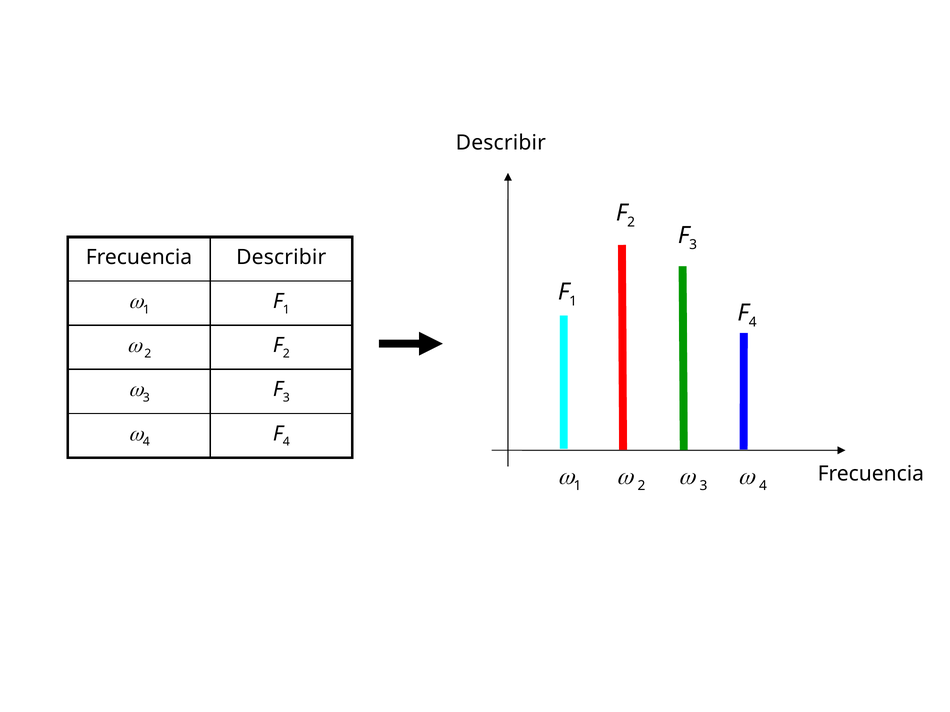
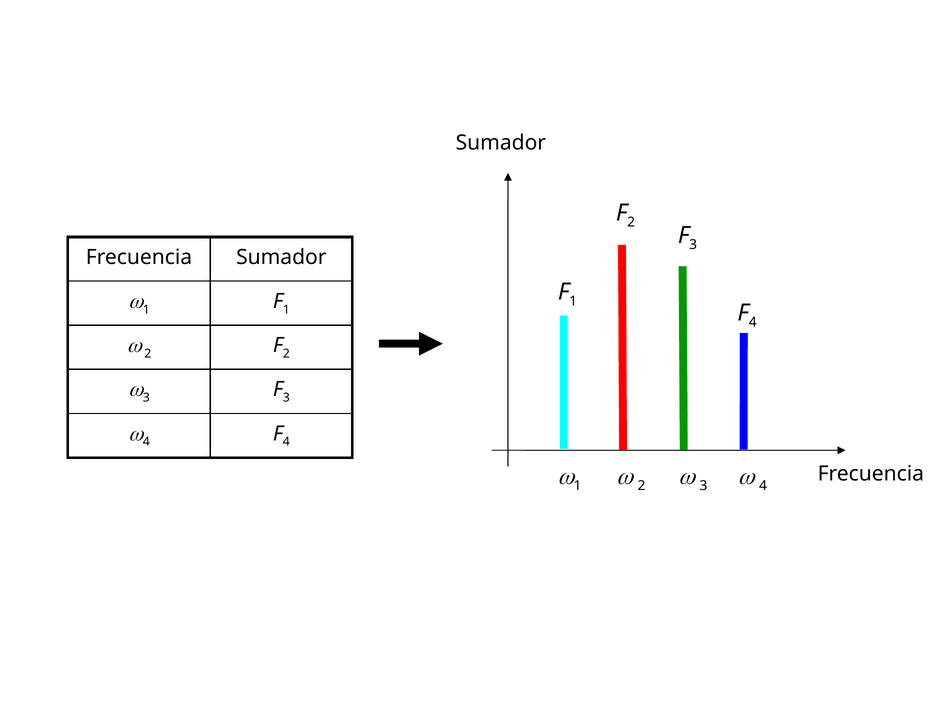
Describir at (501, 143): Describir -> Sumador
Describir at (281, 257): Describir -> Sumador
